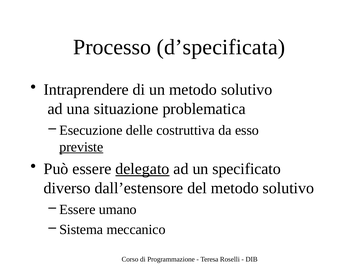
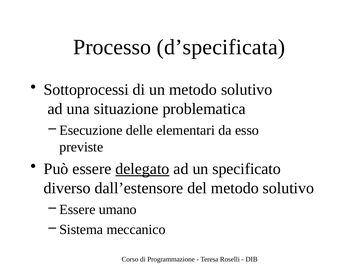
Intraprendere: Intraprendere -> Sottoprocessi
costruttiva: costruttiva -> elementari
previste underline: present -> none
